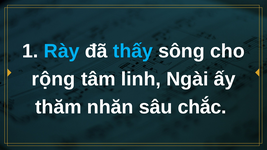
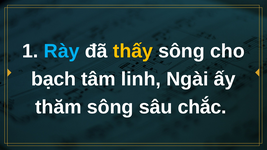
thấy colour: light blue -> yellow
rộng: rộng -> bạch
thăm nhăn: nhăn -> sông
